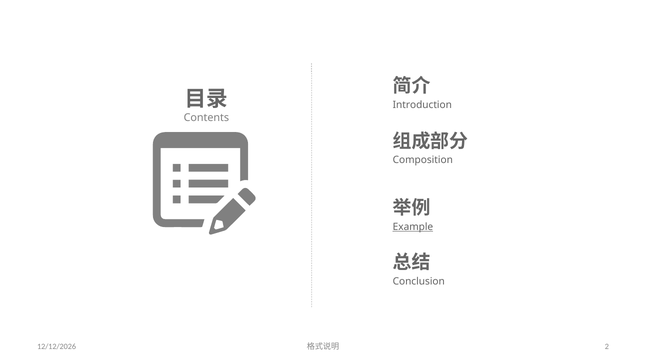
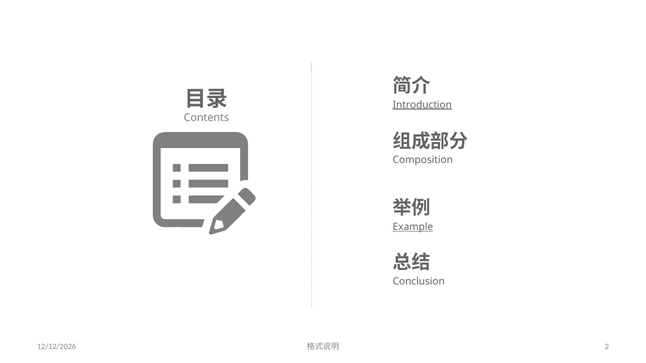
Introduction underline: none -> present
